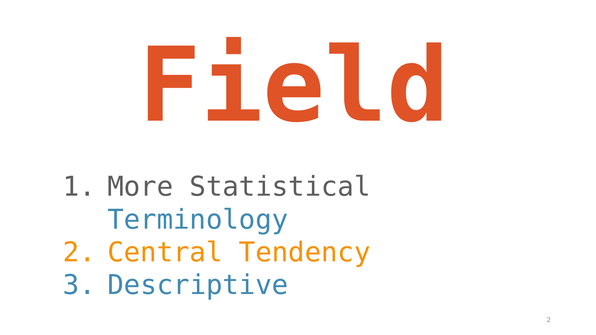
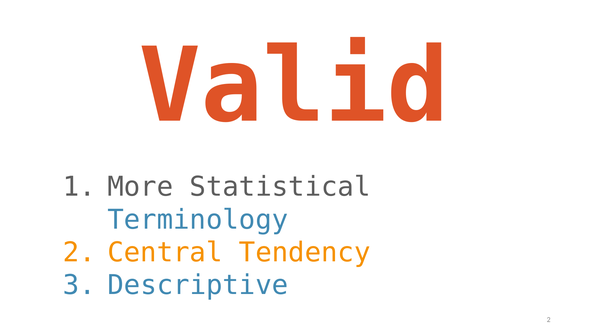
Field: Field -> Valid
